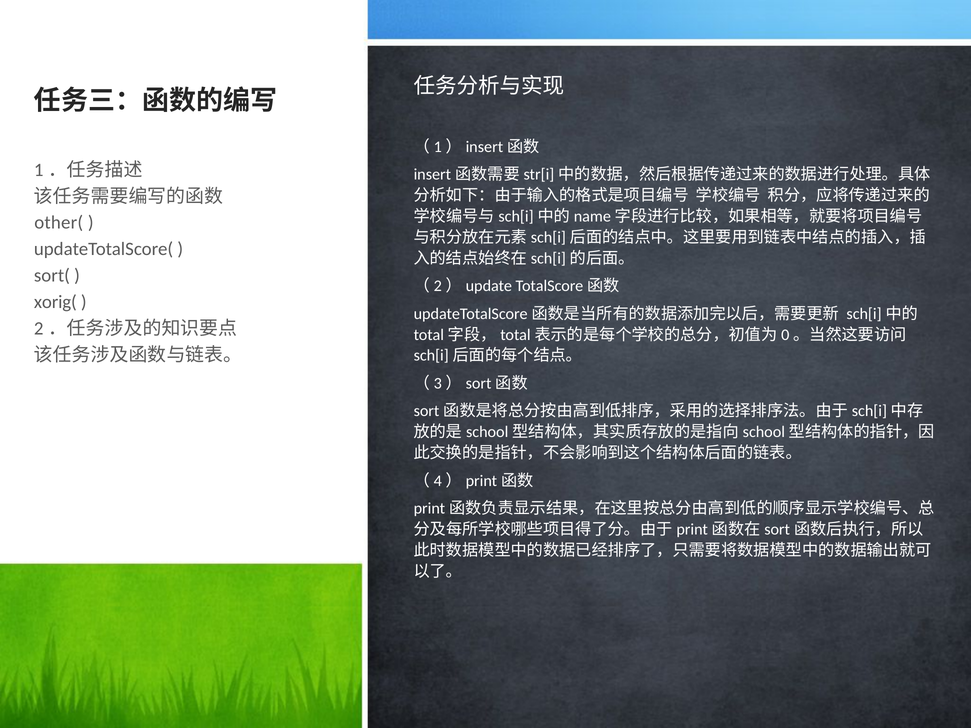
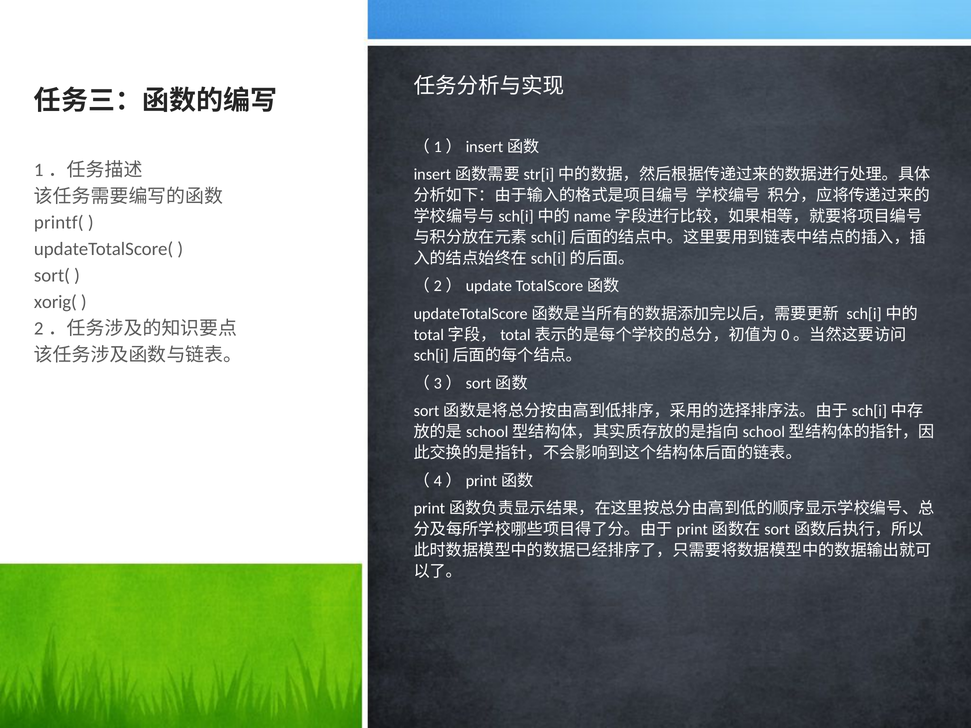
other(: other( -> printf(
